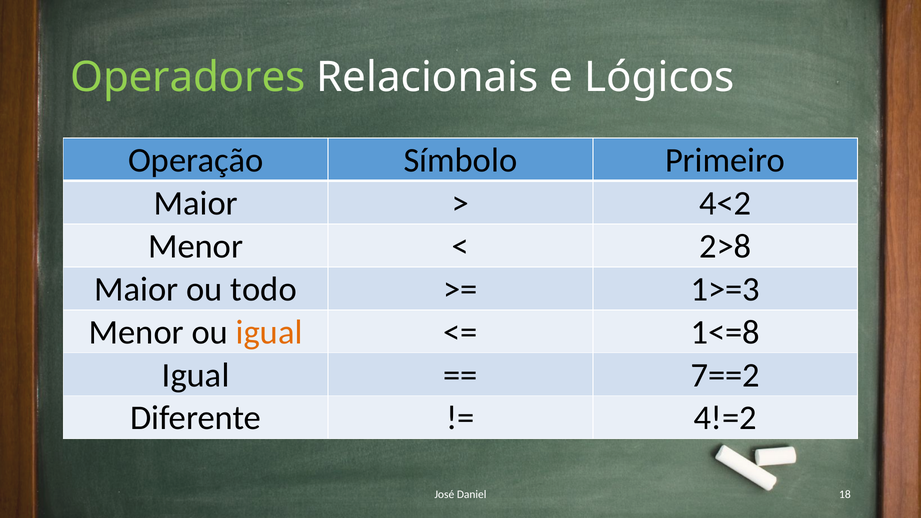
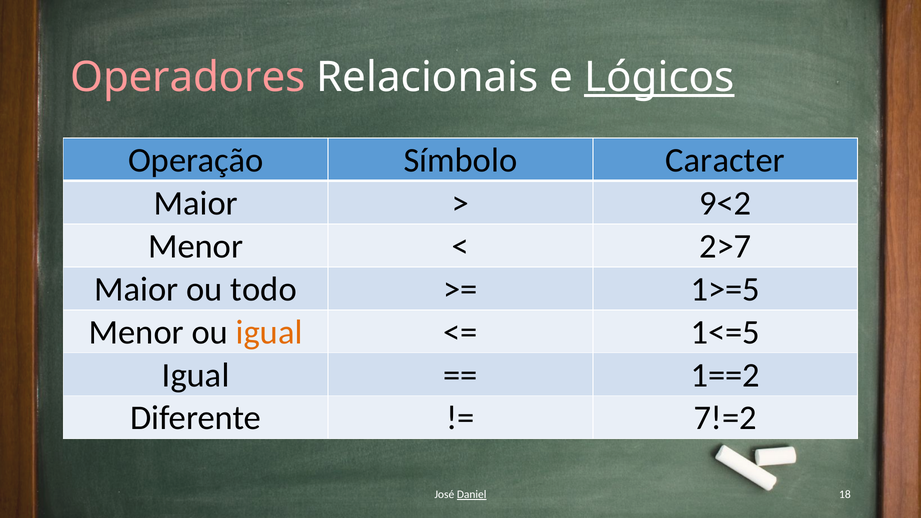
Operadores colour: light green -> pink
Lógicos underline: none -> present
Primeiro: Primeiro -> Caracter
4<2: 4<2 -> 9<2
2>8: 2>8 -> 2>7
1>=3: 1>=3 -> 1>=5
1<=8: 1<=8 -> 1<=5
7==2: 7==2 -> 1==2
4!=2: 4!=2 -> 7!=2
Daniel underline: none -> present
